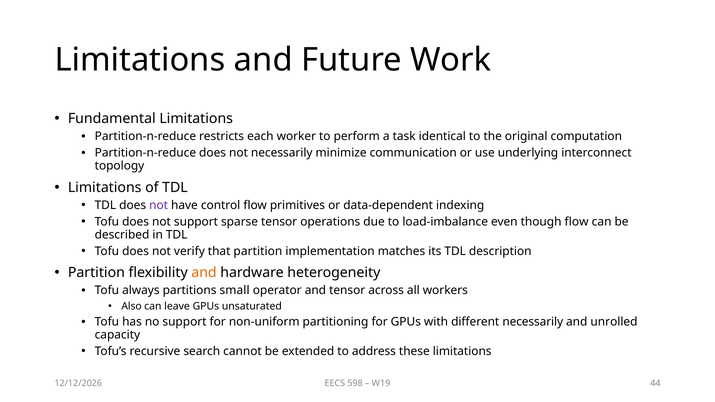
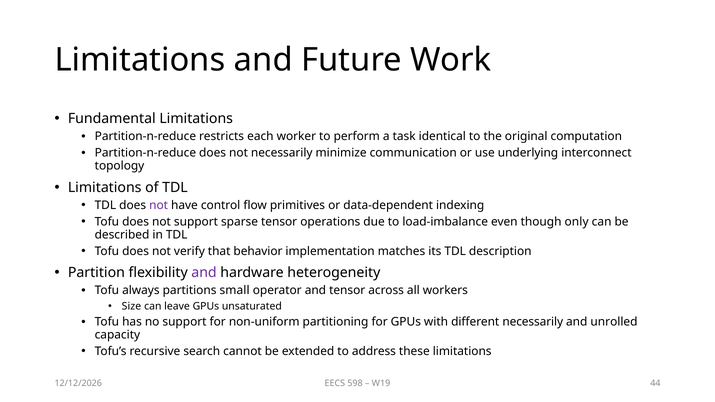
though flow: flow -> only
that partition: partition -> behavior
and at (204, 273) colour: orange -> purple
Also: Also -> Size
